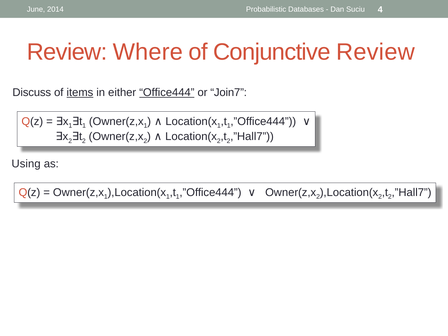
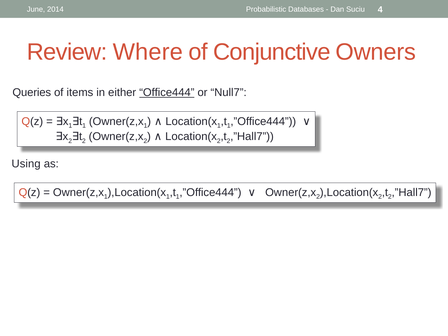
Conjunctive Review: Review -> Owners
Discuss: Discuss -> Queries
items underline: present -> none
Join7: Join7 -> Null7
